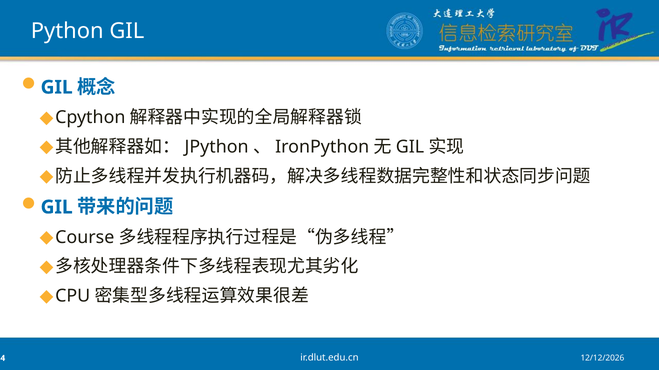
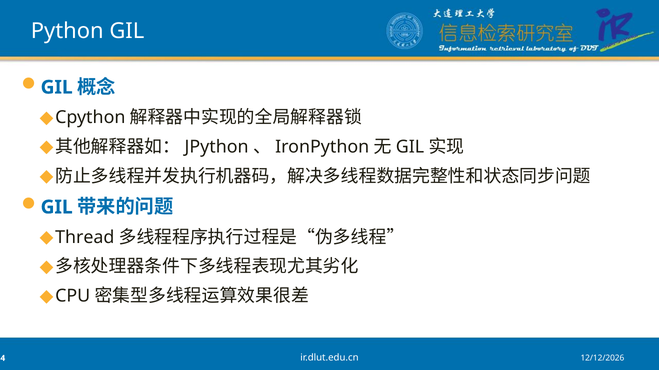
Course: Course -> Thread
